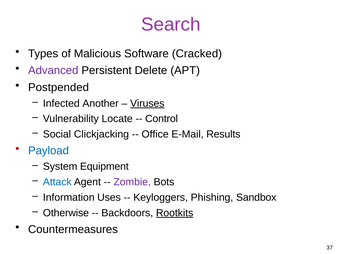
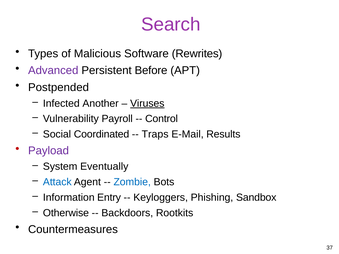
Cracked: Cracked -> Rewrites
Delete: Delete -> Before
Locate: Locate -> Payroll
Clickjacking: Clickjacking -> Coordinated
Office: Office -> Traps
Payload colour: blue -> purple
Equipment: Equipment -> Eventually
Zombie colour: purple -> blue
Uses: Uses -> Entry
Rootkits underline: present -> none
